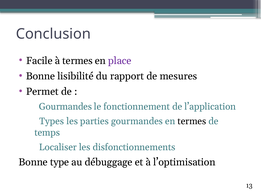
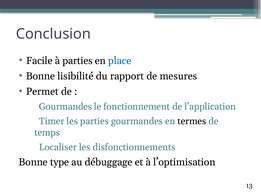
à termes: termes -> parties
place colour: purple -> blue
Types: Types -> Timer
